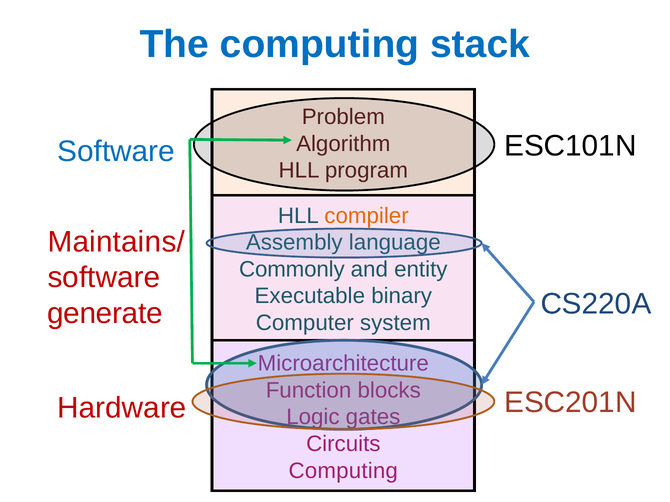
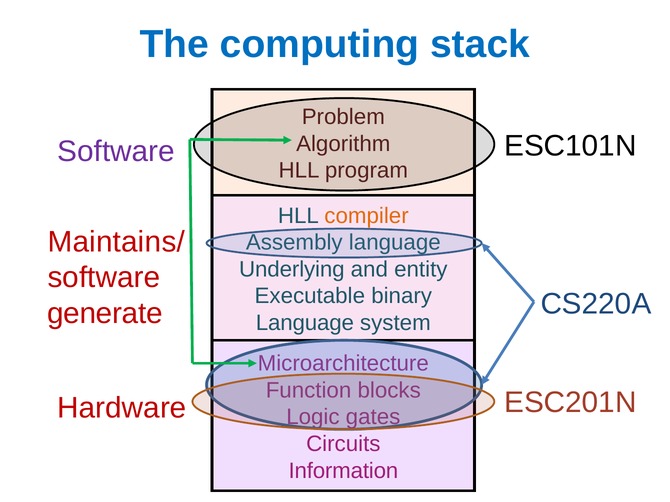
Software at (116, 152) colour: blue -> purple
Commonly: Commonly -> Underlying
Computer at (305, 323): Computer -> Language
Computing at (343, 471): Computing -> Information
